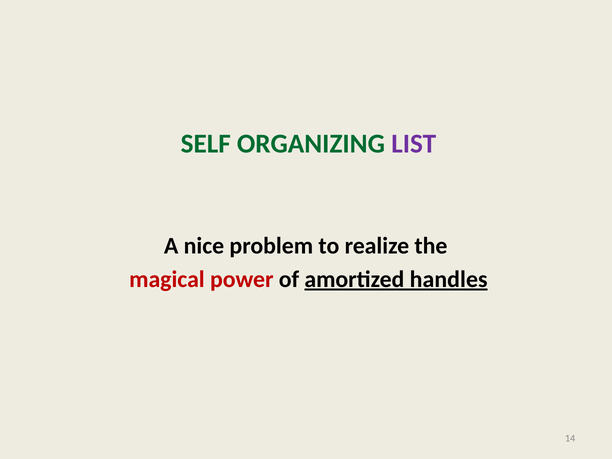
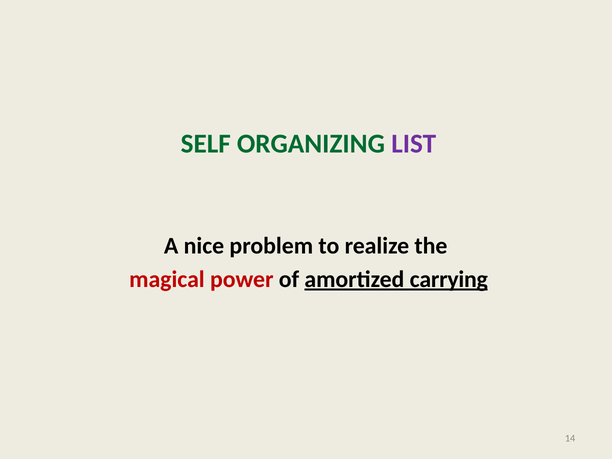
handles: handles -> carrying
